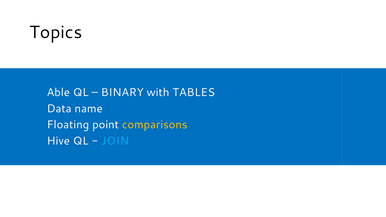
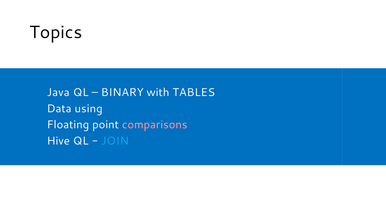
Able: Able -> Java
name: name -> using
comparisons colour: yellow -> pink
